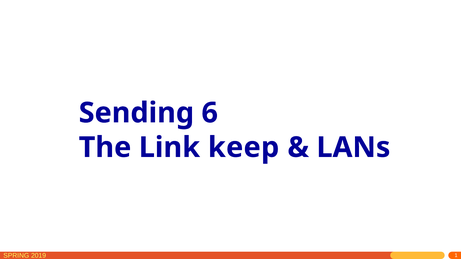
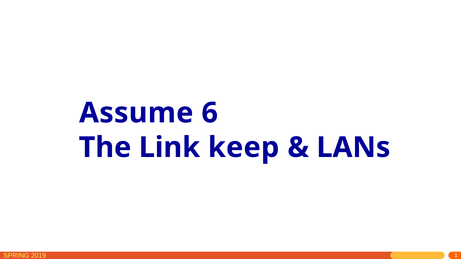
Sending: Sending -> Assume
